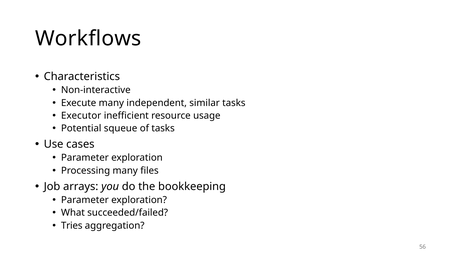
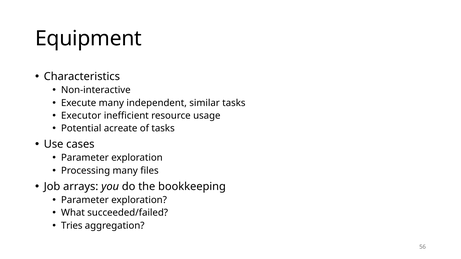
Workflows: Workflows -> Equipment
squeue: squeue -> acreate
